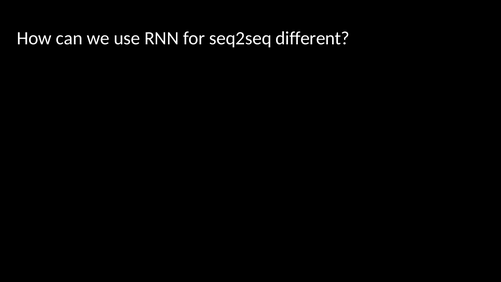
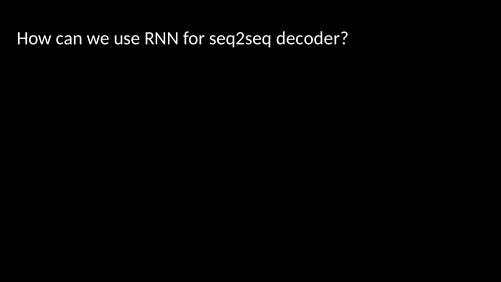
different: different -> decoder
